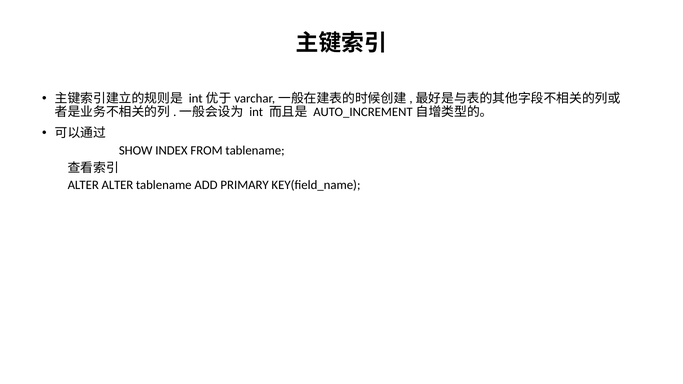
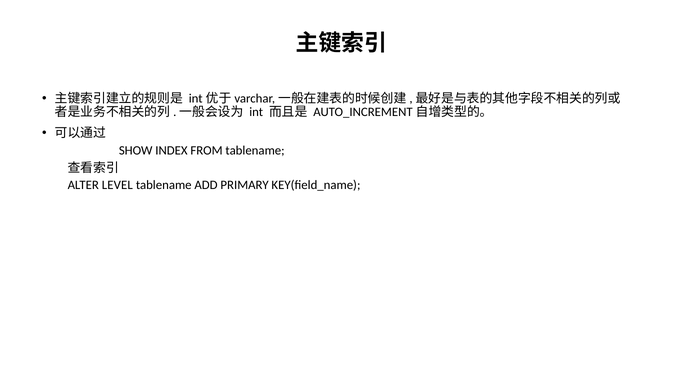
ALTER ALTER: ALTER -> LEVEL
